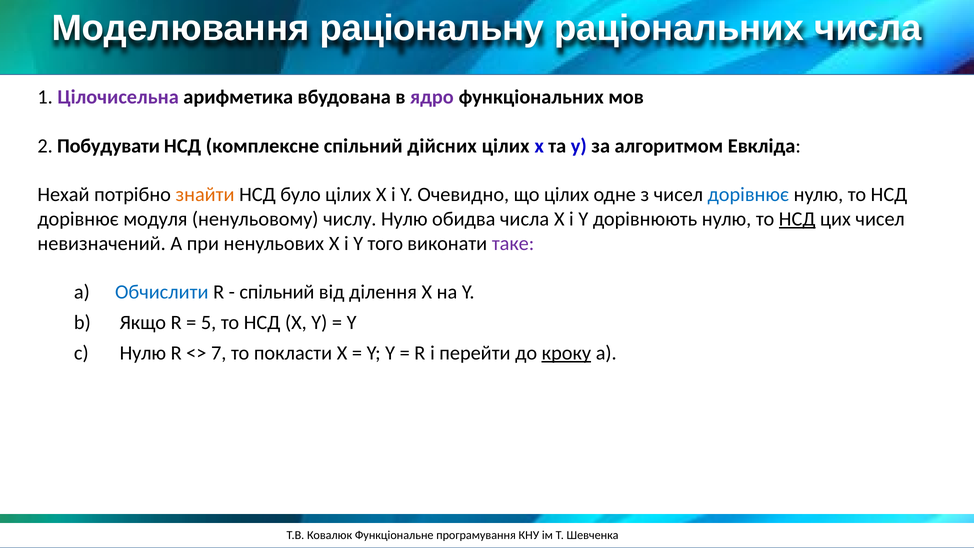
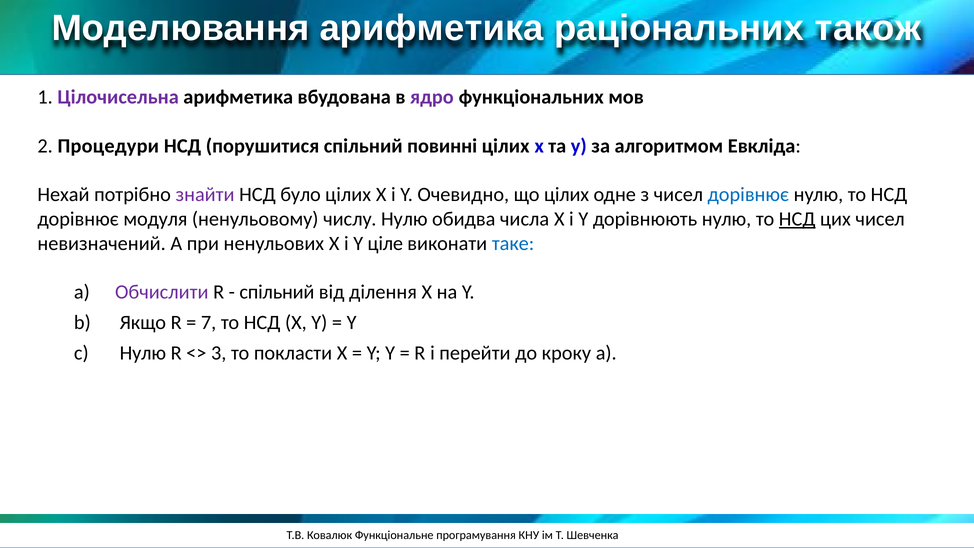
Моделювання раціональну: раціональну -> арифметика
раціональних числа: числа -> також
Побудувати: Побудувати -> Процедури
комплексне: комплексне -> порушитися
дійсних: дійсних -> повинні
знайти colour: orange -> purple
того: того -> ціле
таке colour: purple -> blue
Обчислити colour: blue -> purple
5: 5 -> 7
7: 7 -> 3
кроку underline: present -> none
